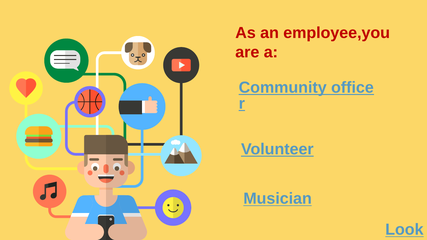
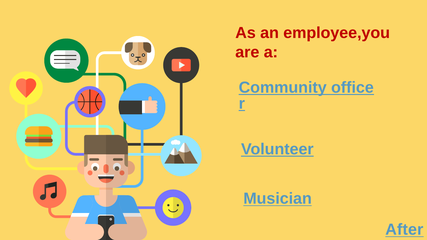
Look: Look -> After
